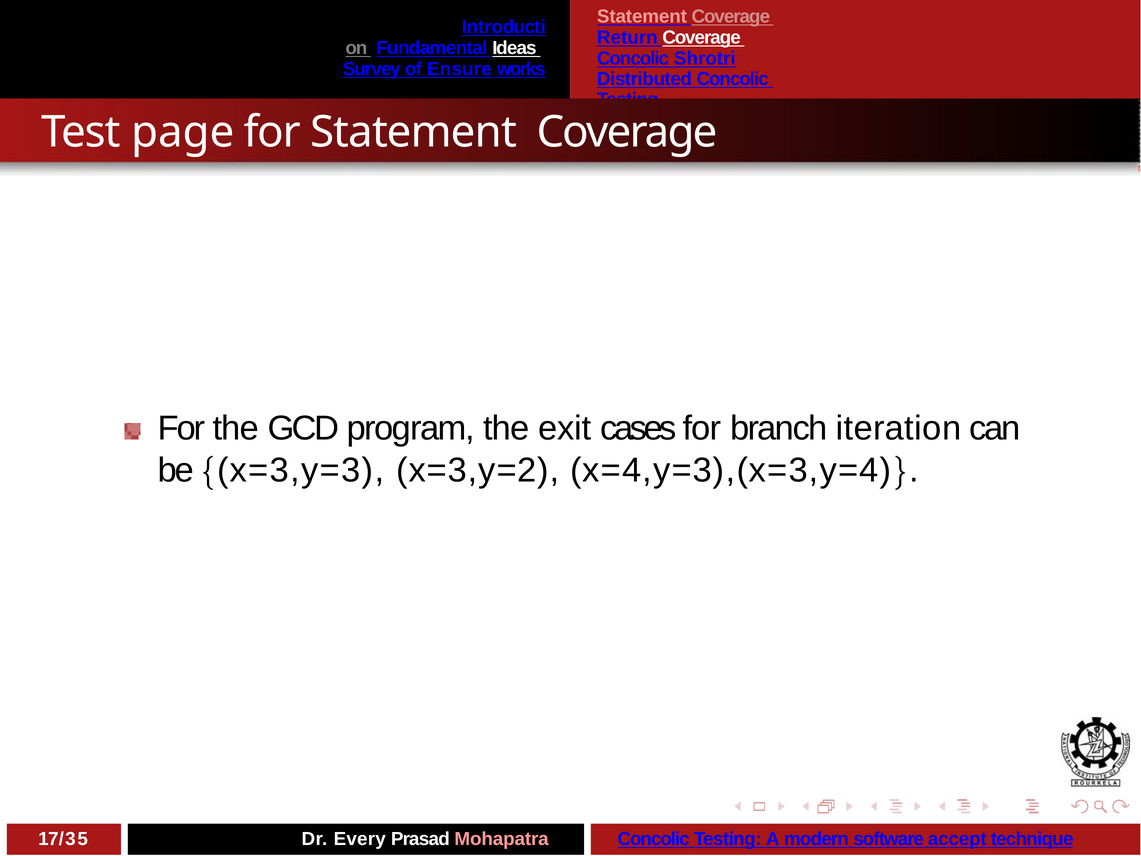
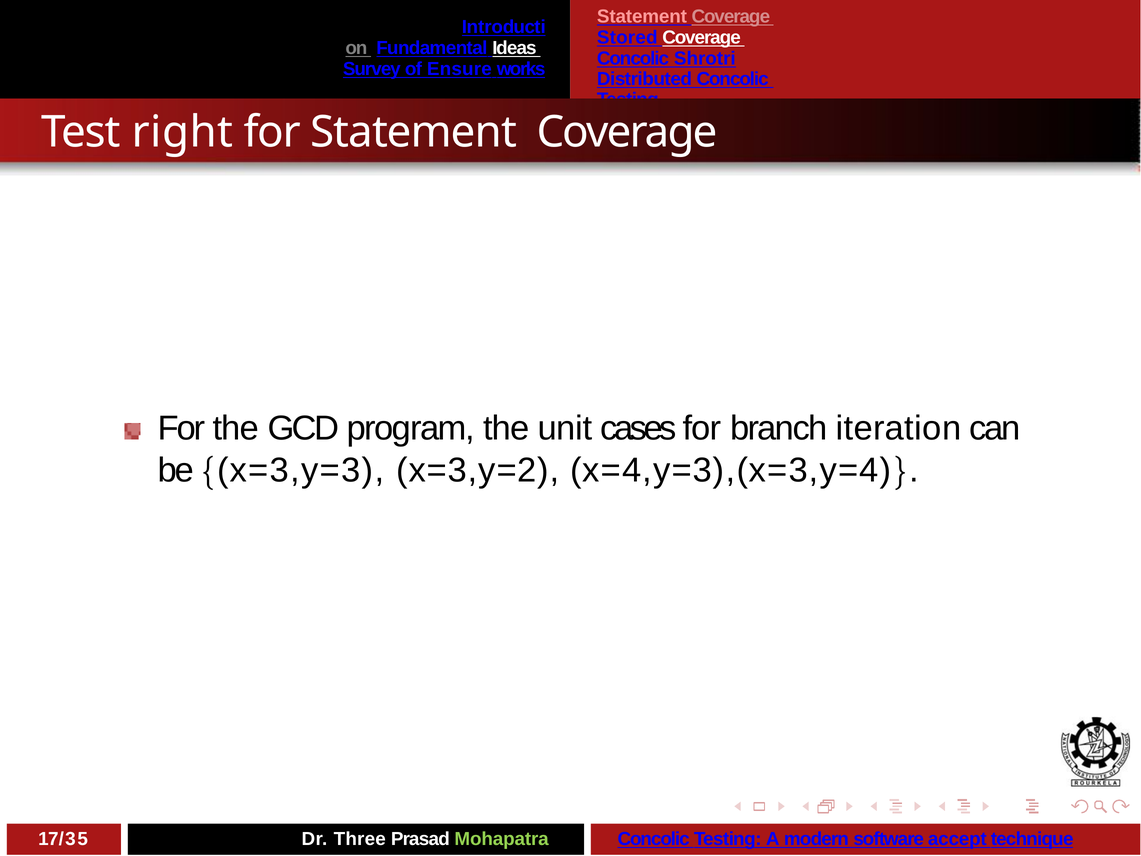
Return: Return -> Stored
page: page -> right
exit: exit -> unit
Every: Every -> Three
Mohapatra colour: pink -> light green
